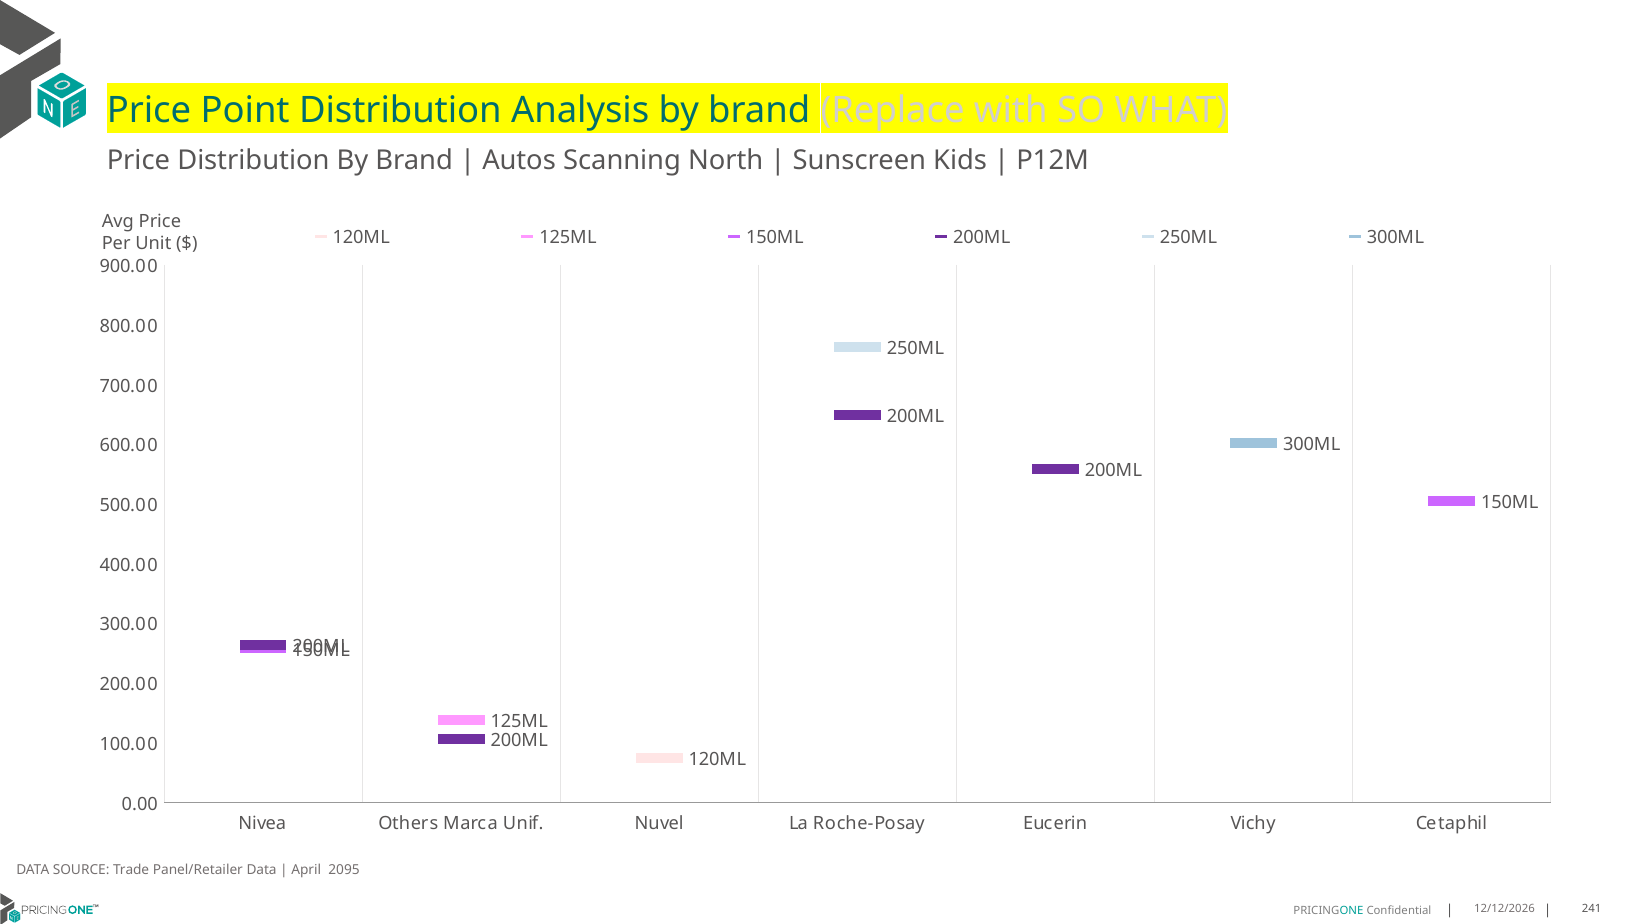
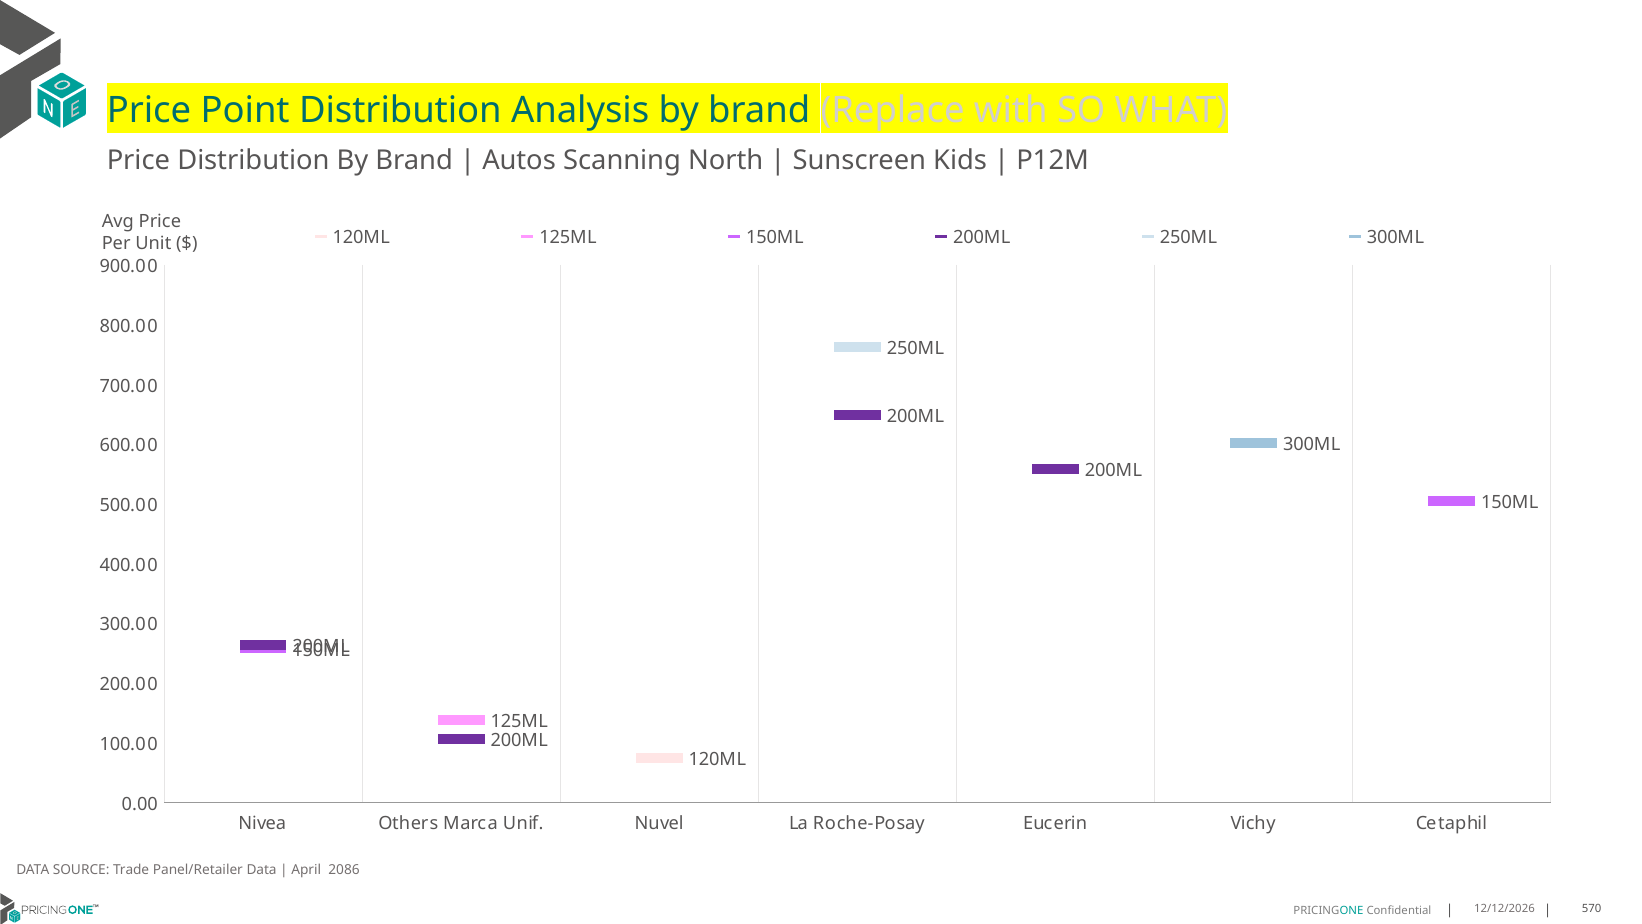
2095: 2095 -> 2086
241: 241 -> 570
